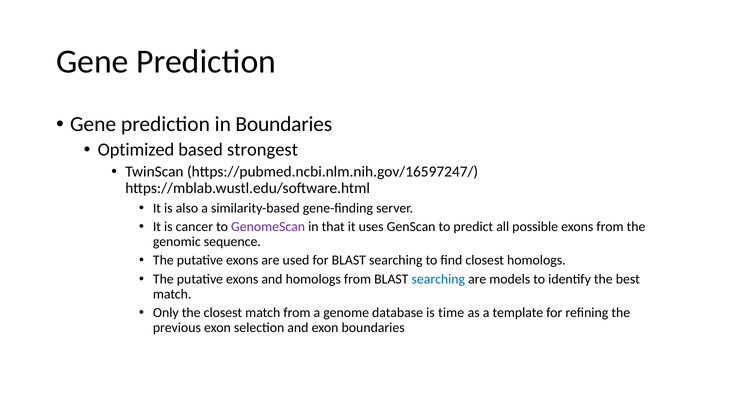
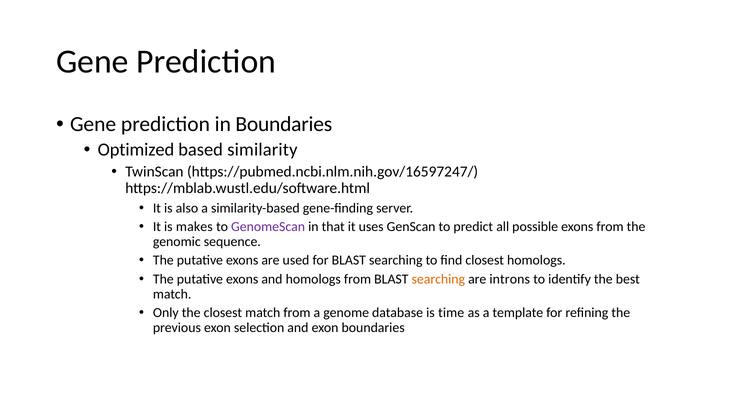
strongest: strongest -> similarity
cancer: cancer -> makes
searching at (438, 279) colour: blue -> orange
models: models -> introns
